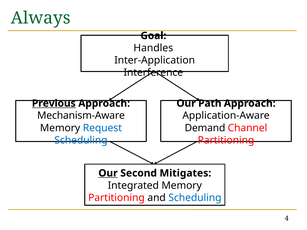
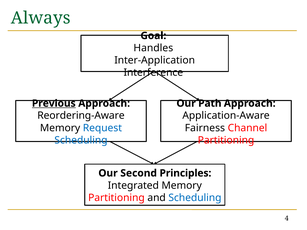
Mechanism-Aware: Mechanism-Aware -> Reordering-Aware
Demand: Demand -> Fairness
Our at (108, 173) underline: present -> none
Mitigates: Mitigates -> Principles
